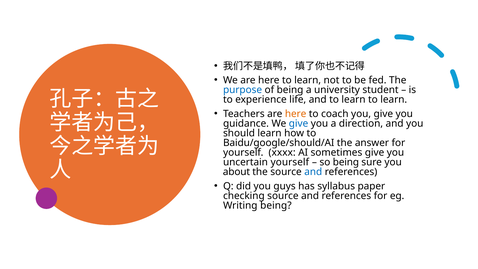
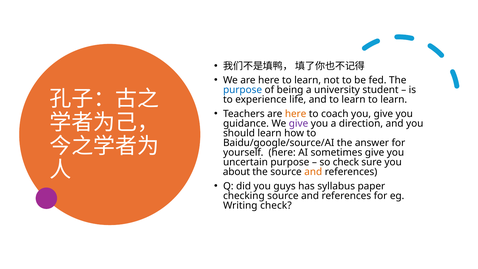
give at (299, 123) colour: blue -> purple
Baidu/google/should/AI: Baidu/google/should/AI -> Baidu/google/source/AI
yourself xxxx: xxxx -> here
uncertain yourself: yourself -> purpose
so being: being -> check
and at (313, 172) colour: blue -> orange
Writing being: being -> check
